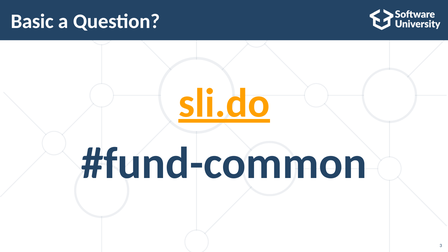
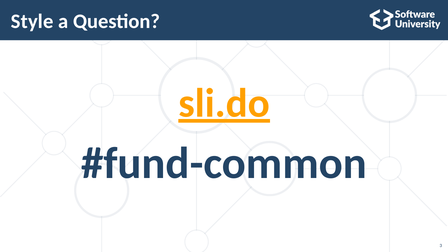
Basic: Basic -> Style
